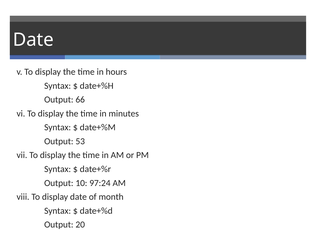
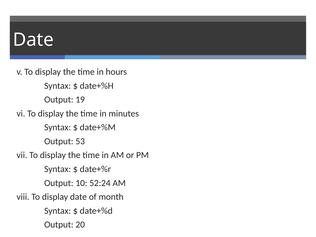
66: 66 -> 19
97:24: 97:24 -> 52:24
